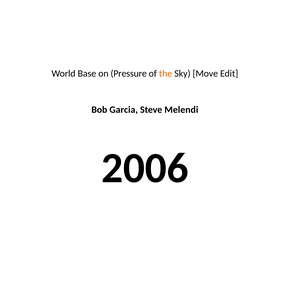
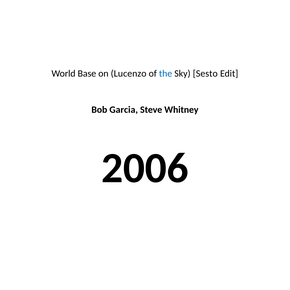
Pressure: Pressure -> Lucenzo
the colour: orange -> blue
Move: Move -> Sesto
Melendi: Melendi -> Whitney
